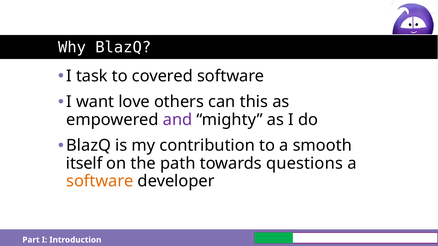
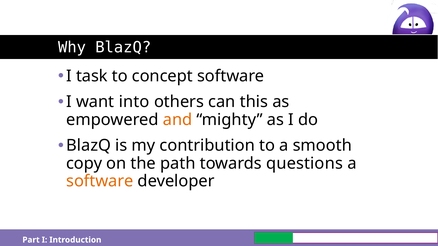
covered: covered -> concept
love: love -> into
and colour: purple -> orange
itself: itself -> copy
